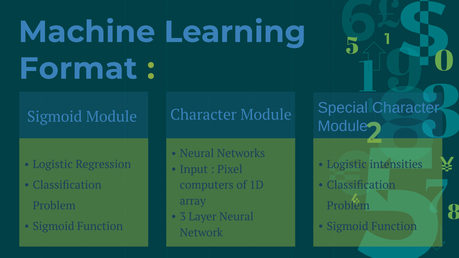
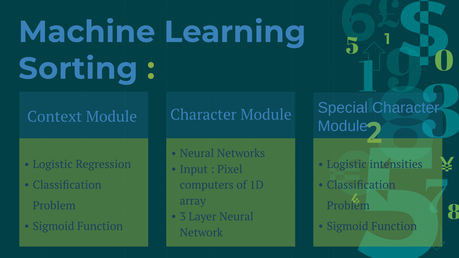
Format: Format -> Sorting
Sigmoid at (55, 117): Sigmoid -> Context
